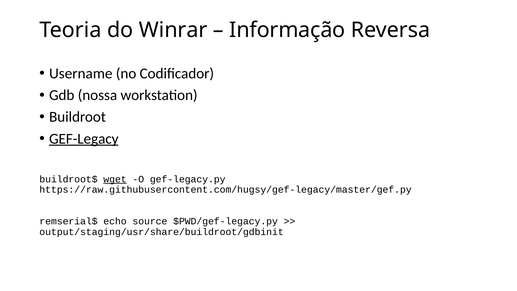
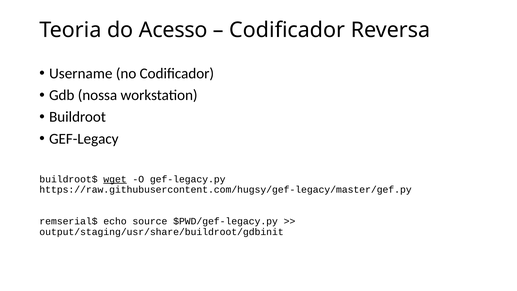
Winrar: Winrar -> Acesso
Informação at (287, 30): Informação -> Codificador
GEF-Legacy underline: present -> none
